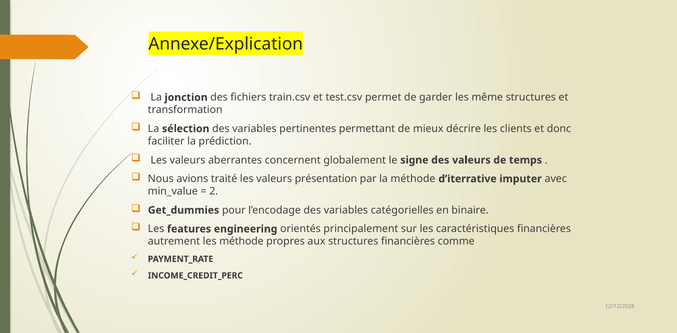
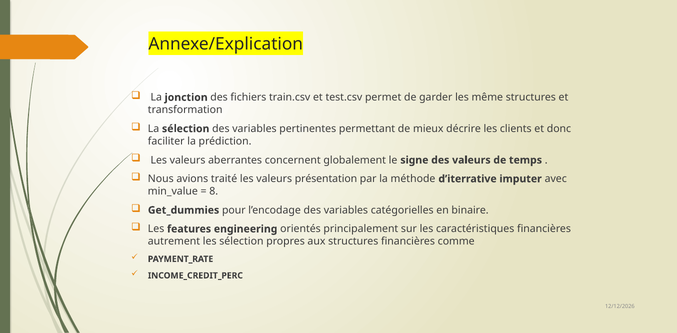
2: 2 -> 8
les méthode: méthode -> sélection
